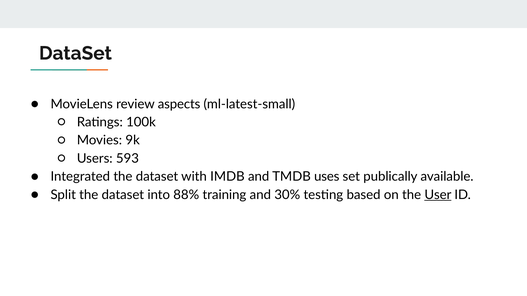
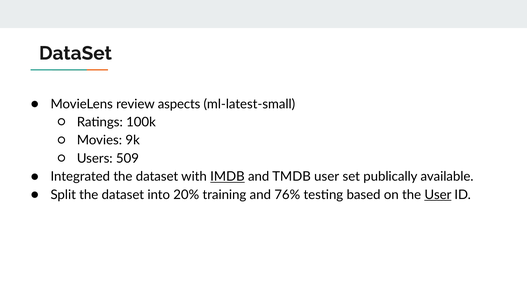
593: 593 -> 509
IMDB underline: none -> present
TMDB uses: uses -> user
88%: 88% -> 20%
30%: 30% -> 76%
